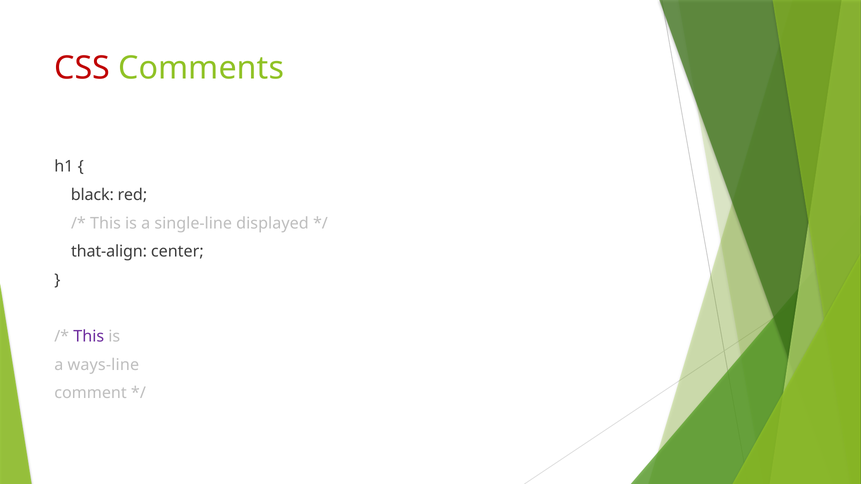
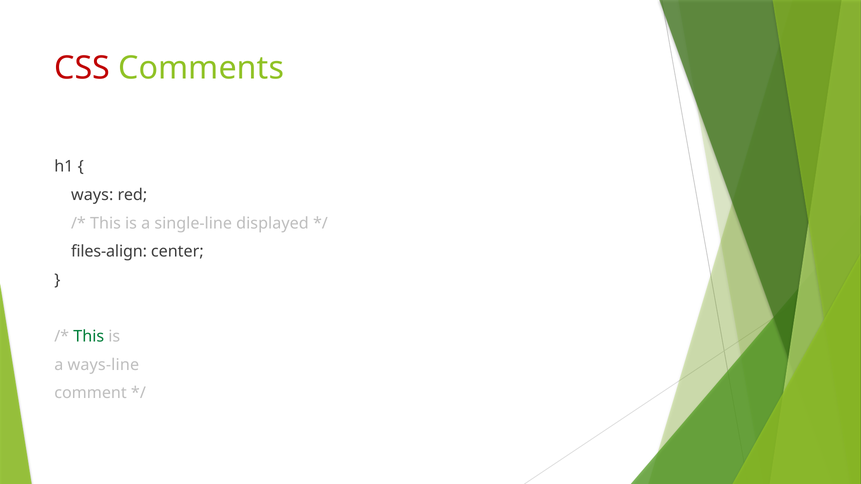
black: black -> ways
that-align: that-align -> files-align
This at (89, 337) colour: purple -> green
